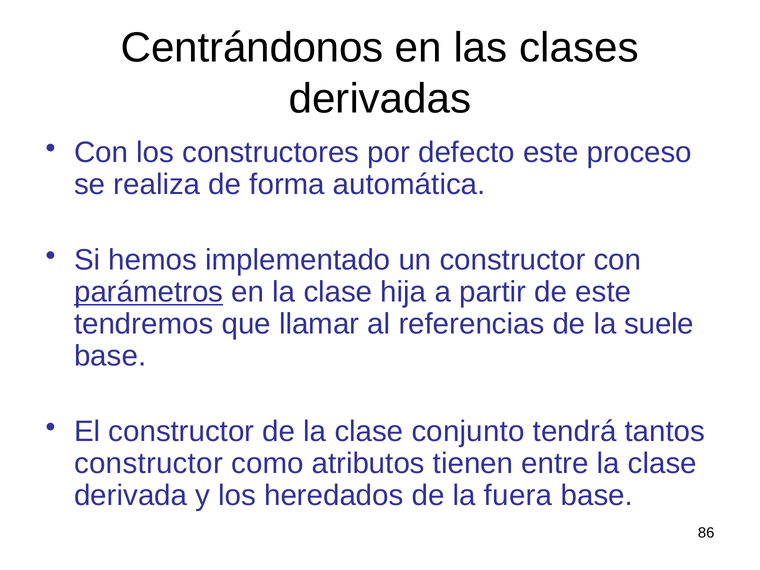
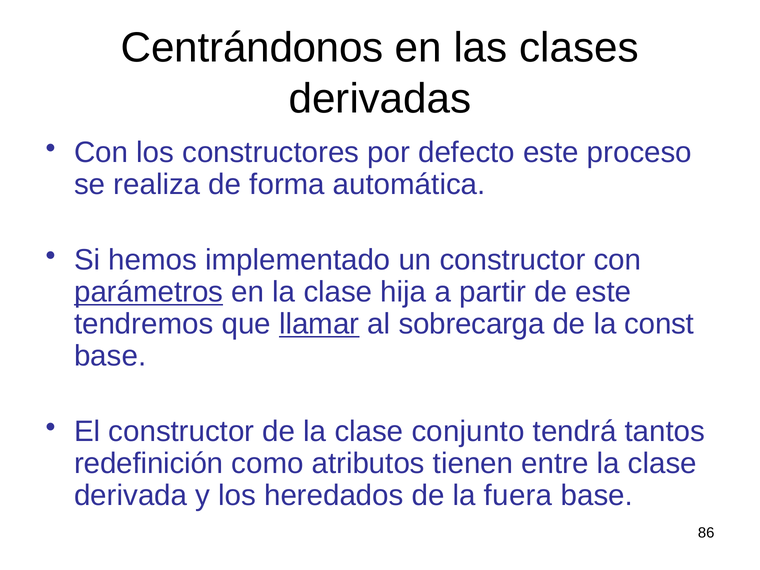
llamar underline: none -> present
referencias: referencias -> sobrecarga
suele: suele -> const
constructor at (149, 464): constructor -> redefinición
